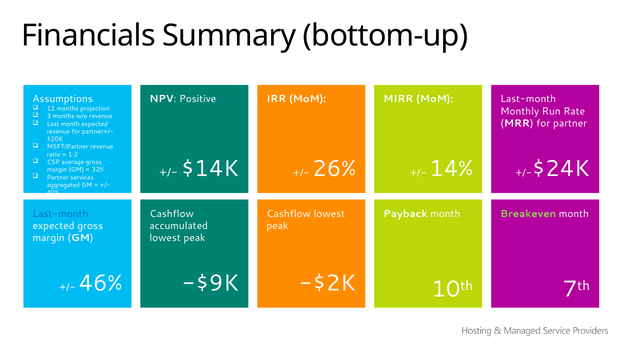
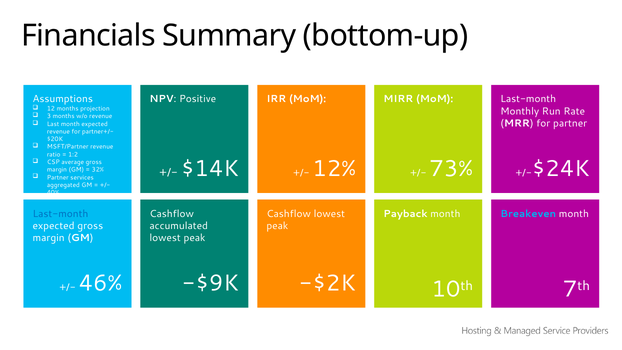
26%: 26% -> 12%
14%: 14% -> 73%
Breakeven colour: light green -> light blue
